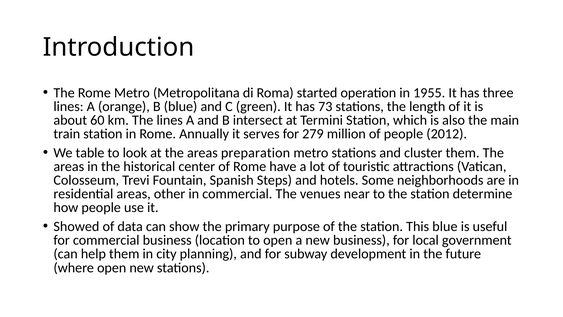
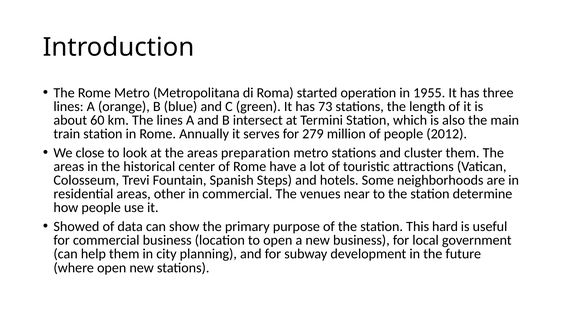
table: table -> close
This blue: blue -> hard
